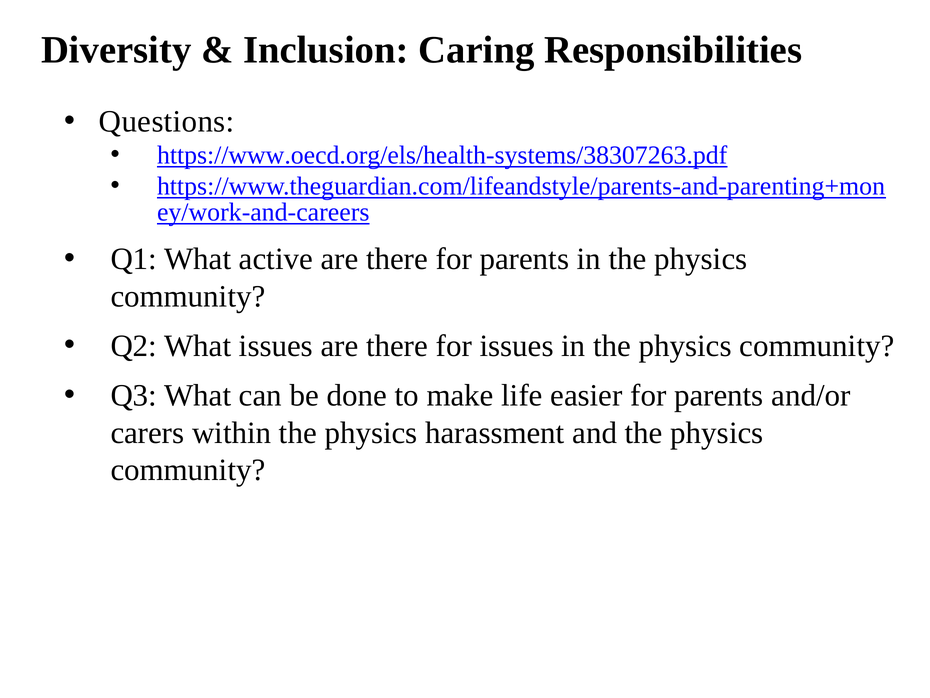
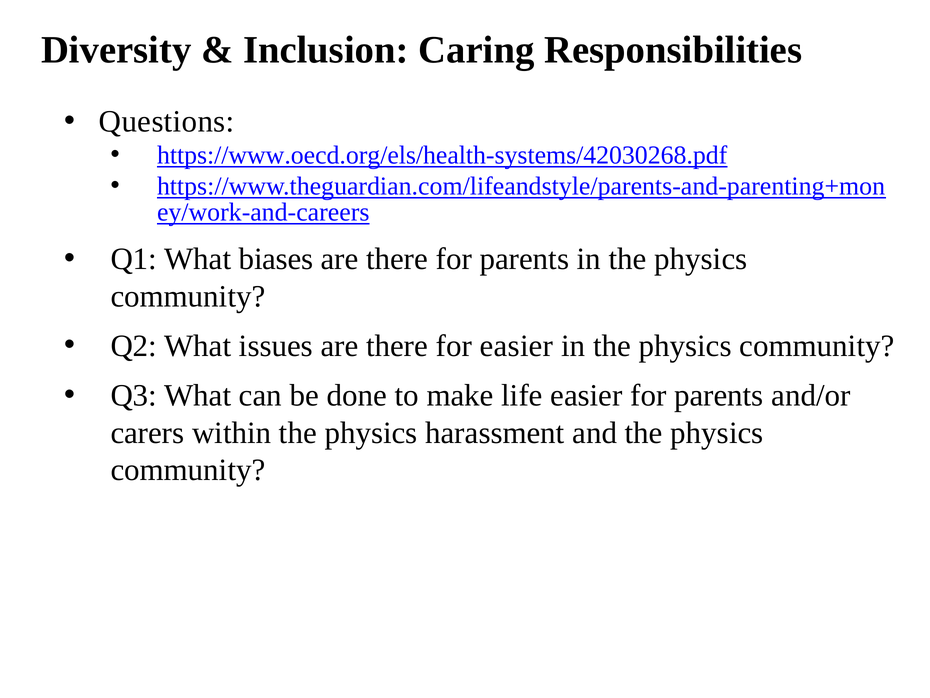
https://www.oecd.org/els/health-systems/38307263.pdf: https://www.oecd.org/els/health-systems/38307263.pdf -> https://www.oecd.org/els/health-systems/42030268.pdf
active: active -> biases
for issues: issues -> easier
